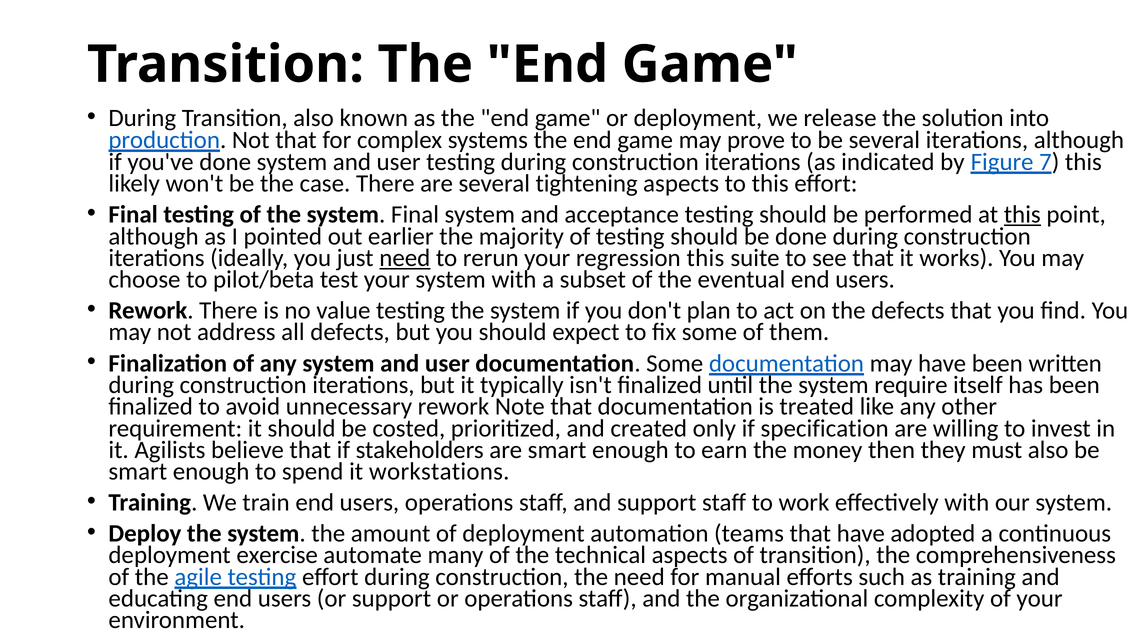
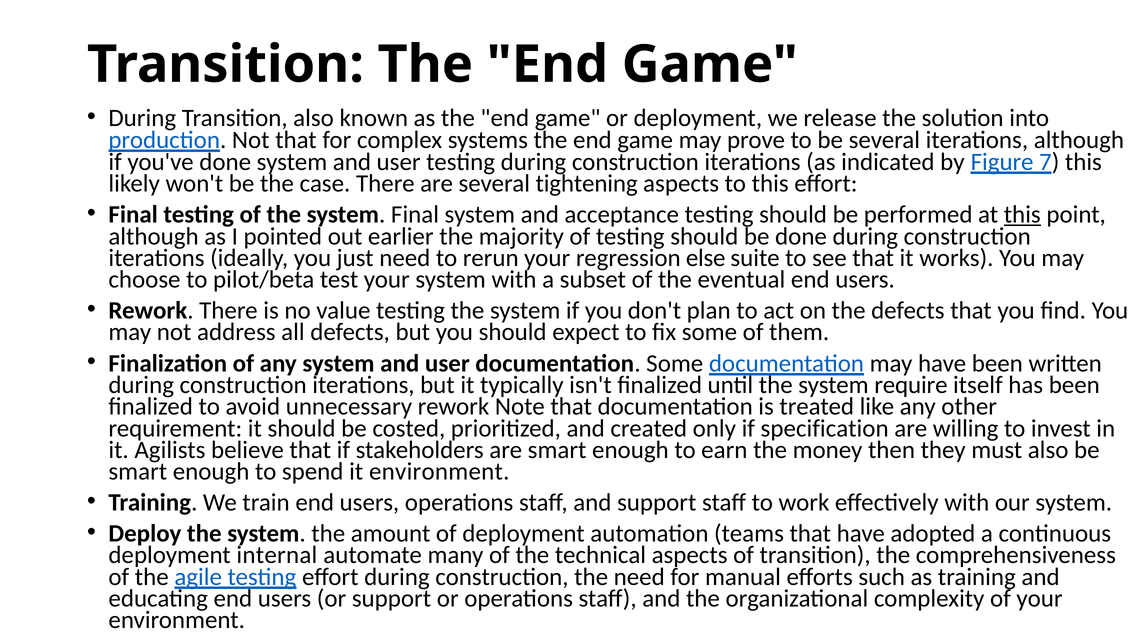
need at (405, 258) underline: present -> none
regression this: this -> else
it workstations: workstations -> environment
exercise: exercise -> internal
